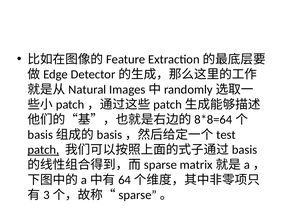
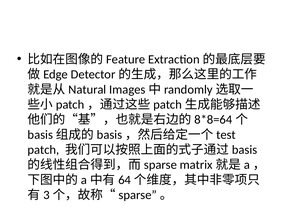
patch underline: present -> none
